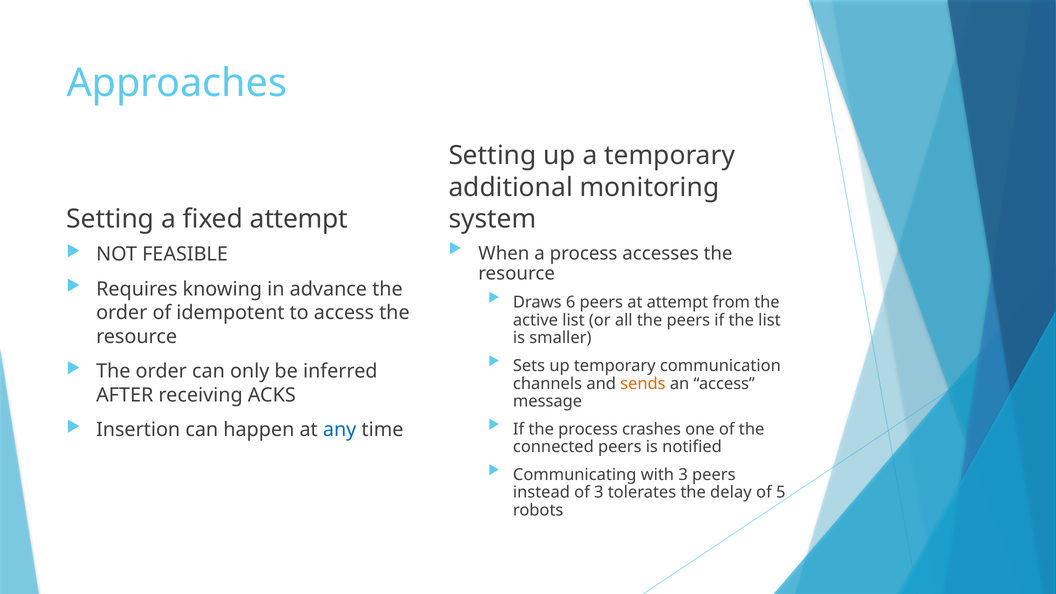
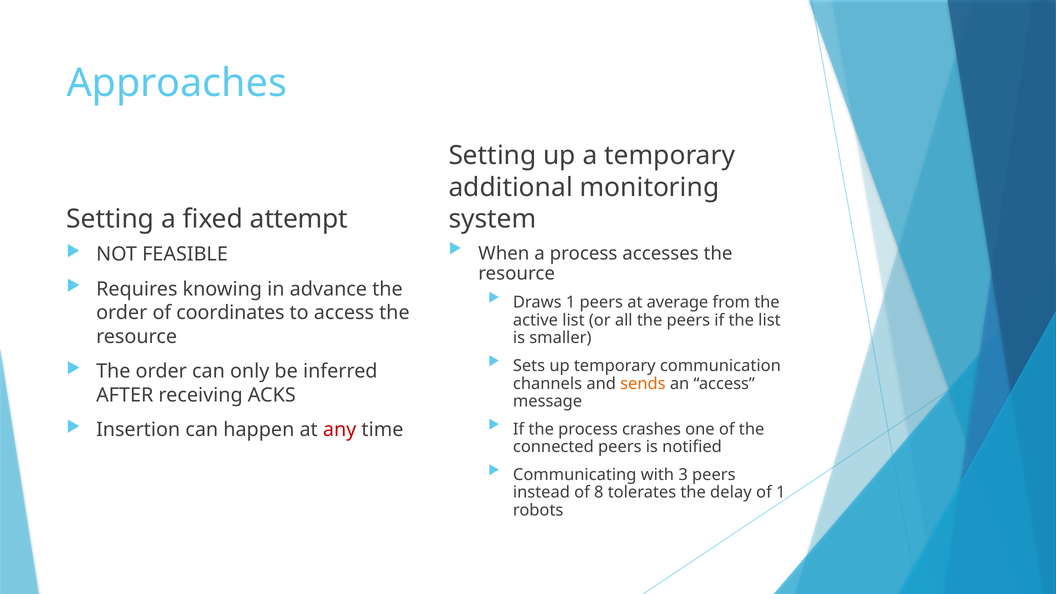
Draws 6: 6 -> 1
at attempt: attempt -> average
idempotent: idempotent -> coordinates
any colour: blue -> red
of 3: 3 -> 8
of 5: 5 -> 1
